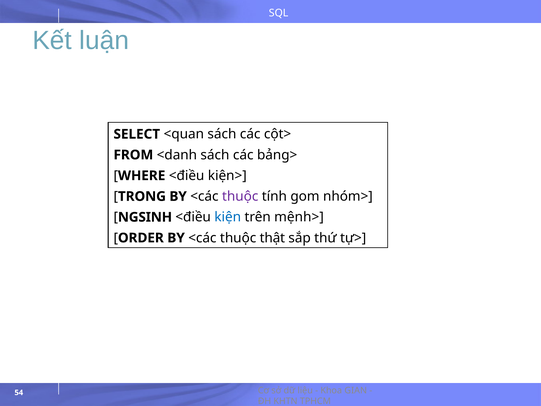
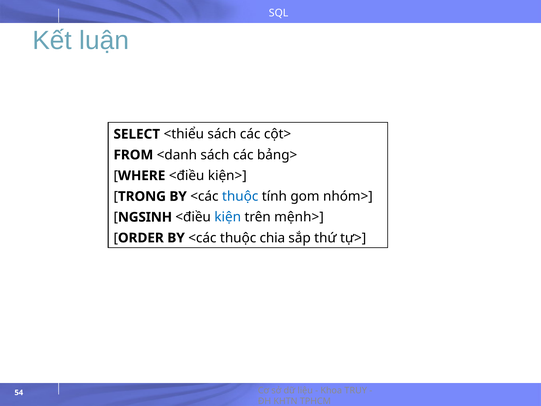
<quan: <quan -> <thiểu
thuộc at (240, 196) colour: purple -> blue
thật: thật -> chia
GIAN: GIAN -> TRUY
